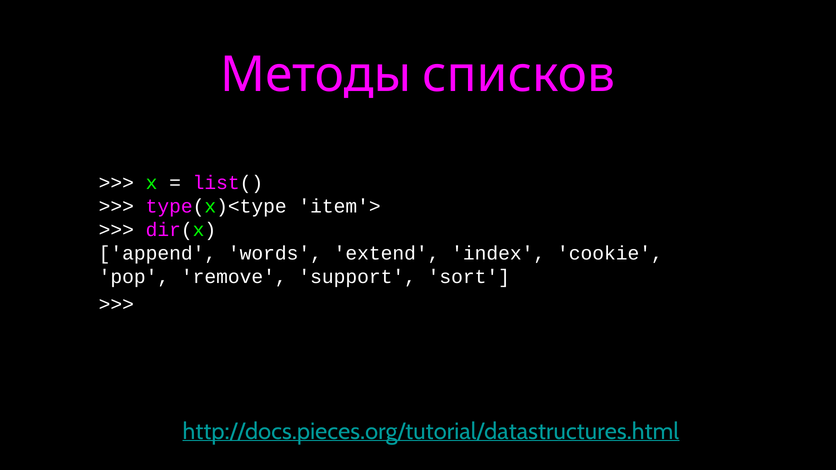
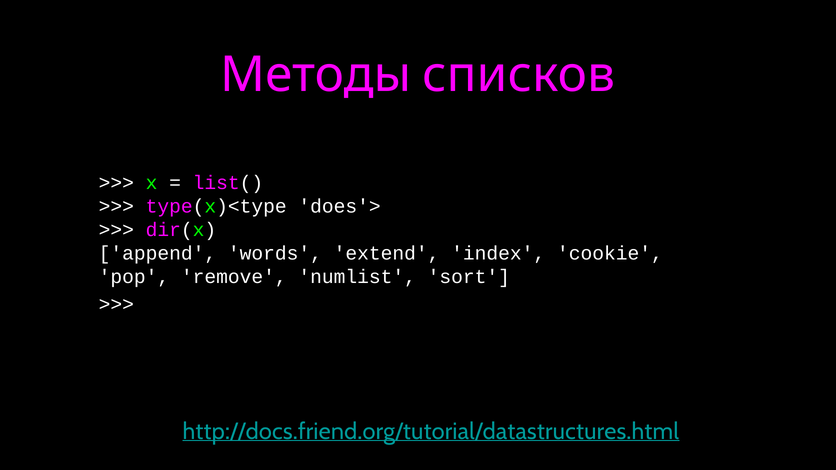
item'>: item'> -> does'>
support: support -> numlist
http://docs.pieces.org/tutorial/datastructures.html: http://docs.pieces.org/tutorial/datastructures.html -> http://docs.friend.org/tutorial/datastructures.html
